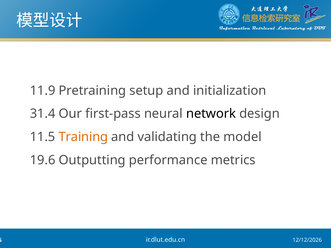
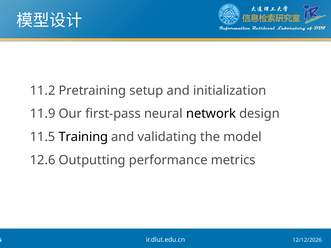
11.9: 11.9 -> 11.2
31.4: 31.4 -> 11.9
Training colour: orange -> black
19.6: 19.6 -> 12.6
